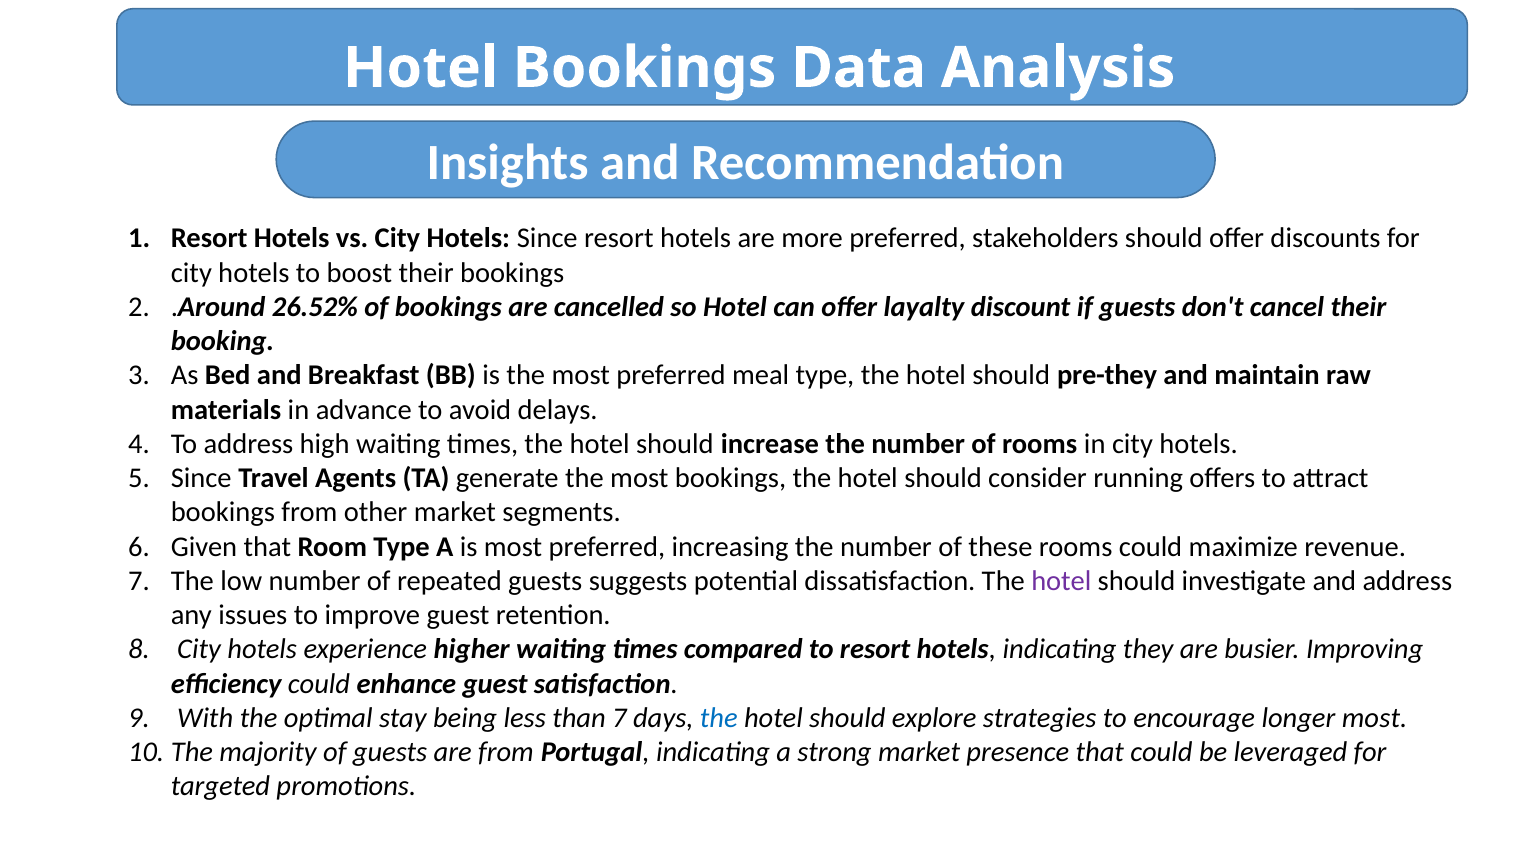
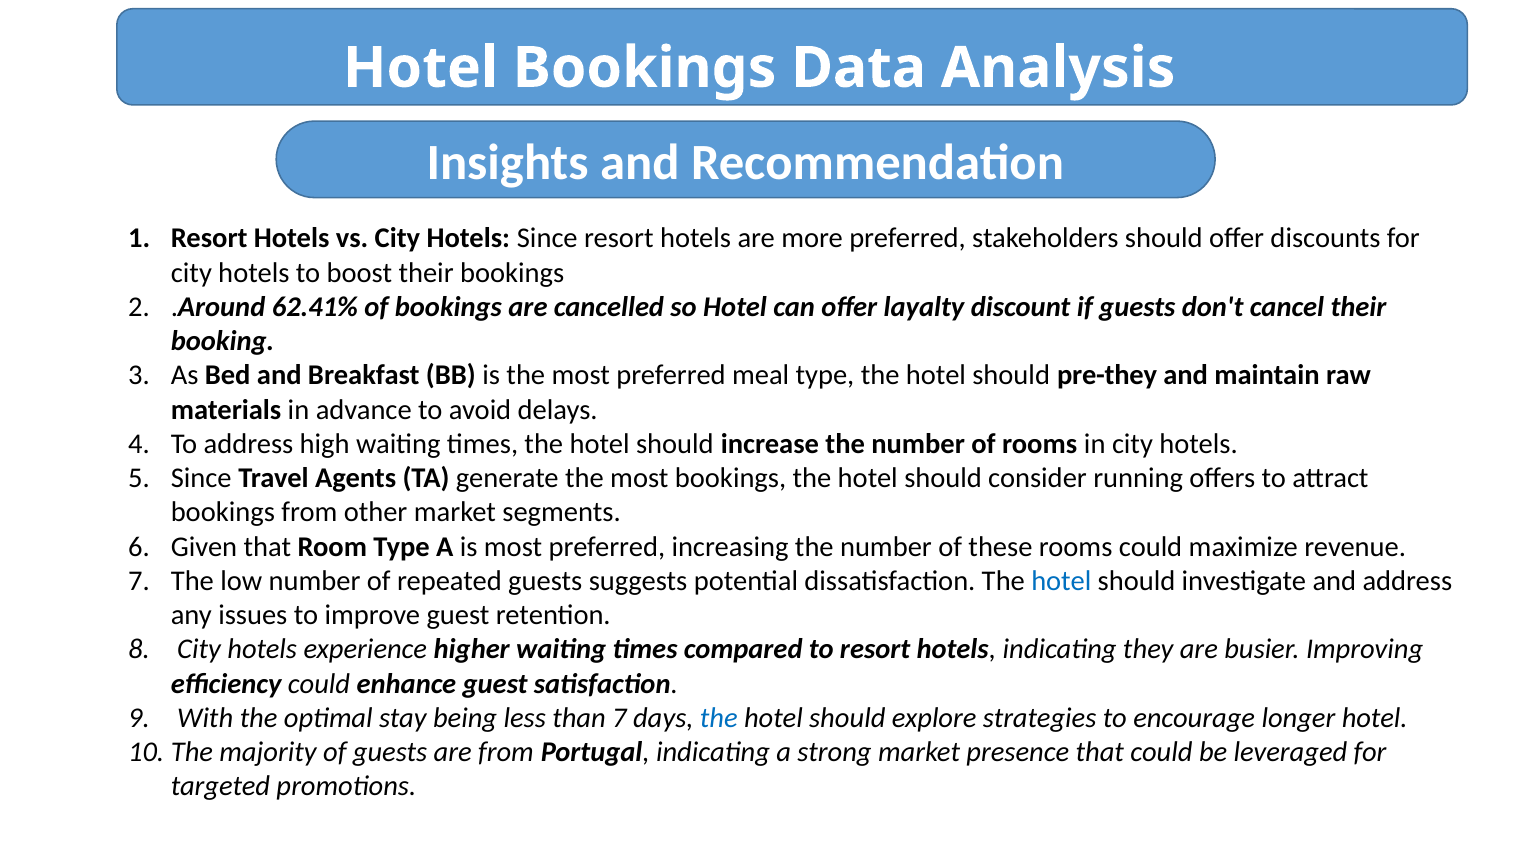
26.52%: 26.52% -> 62.41%
hotel at (1061, 581) colour: purple -> blue
longer most: most -> hotel
